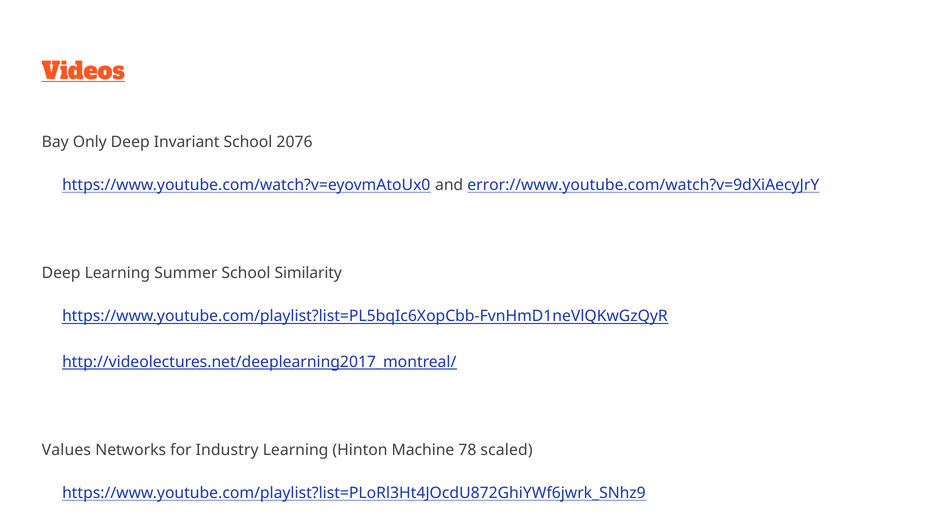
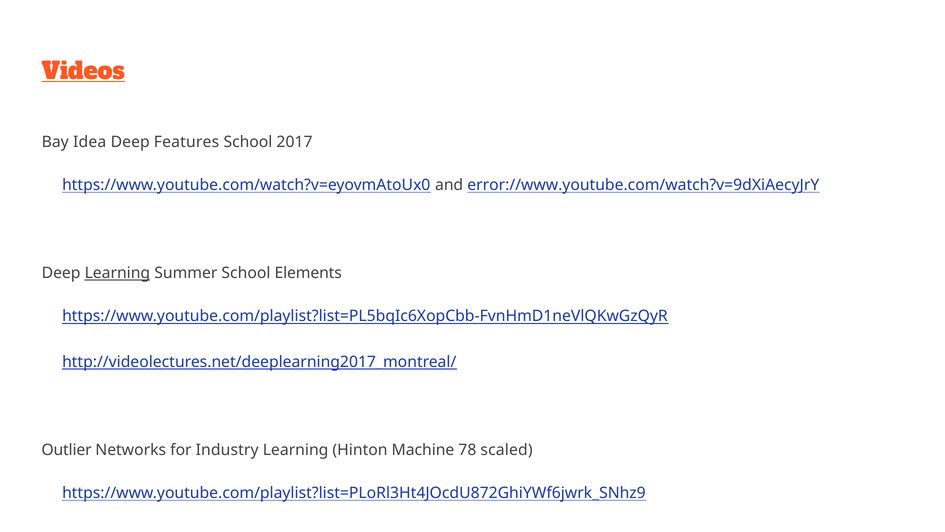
Only: Only -> Idea
Invariant: Invariant -> Features
2076: 2076 -> 2017
Learning at (117, 273) underline: none -> present
Similarity: Similarity -> Elements
Values: Values -> Outlier
